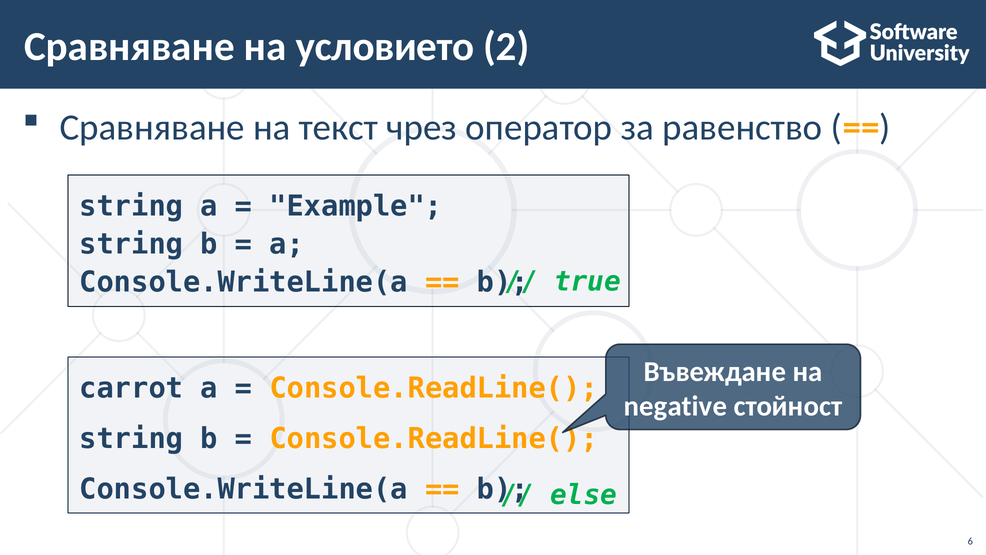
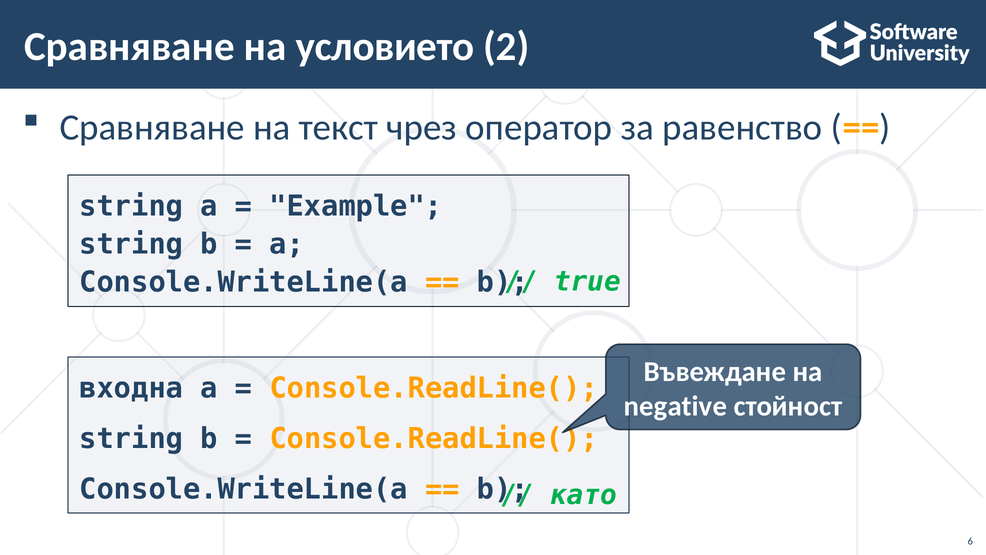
carrot: carrot -> входна
else: else -> като
